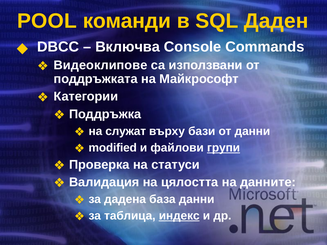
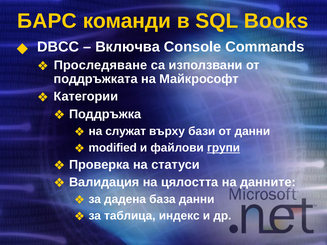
POOL: POOL -> БАРС
Даден: Даден -> Books
Видеоклипове: Видеоклипове -> Проследяване
индекс underline: present -> none
